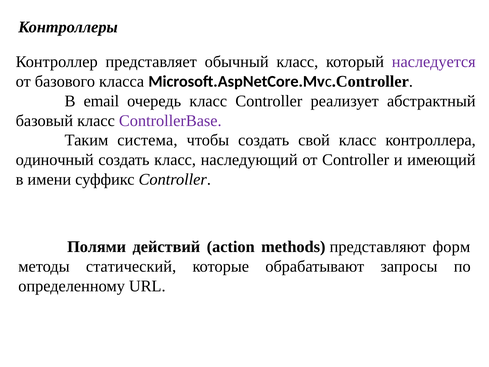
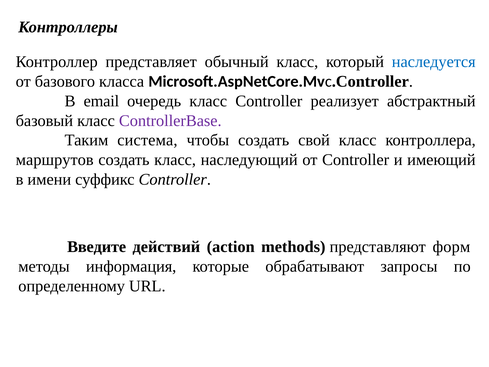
наследуется colour: purple -> blue
одиночный: одиночный -> маршрутов
Полями: Полями -> Введите
статический: статический -> информация
